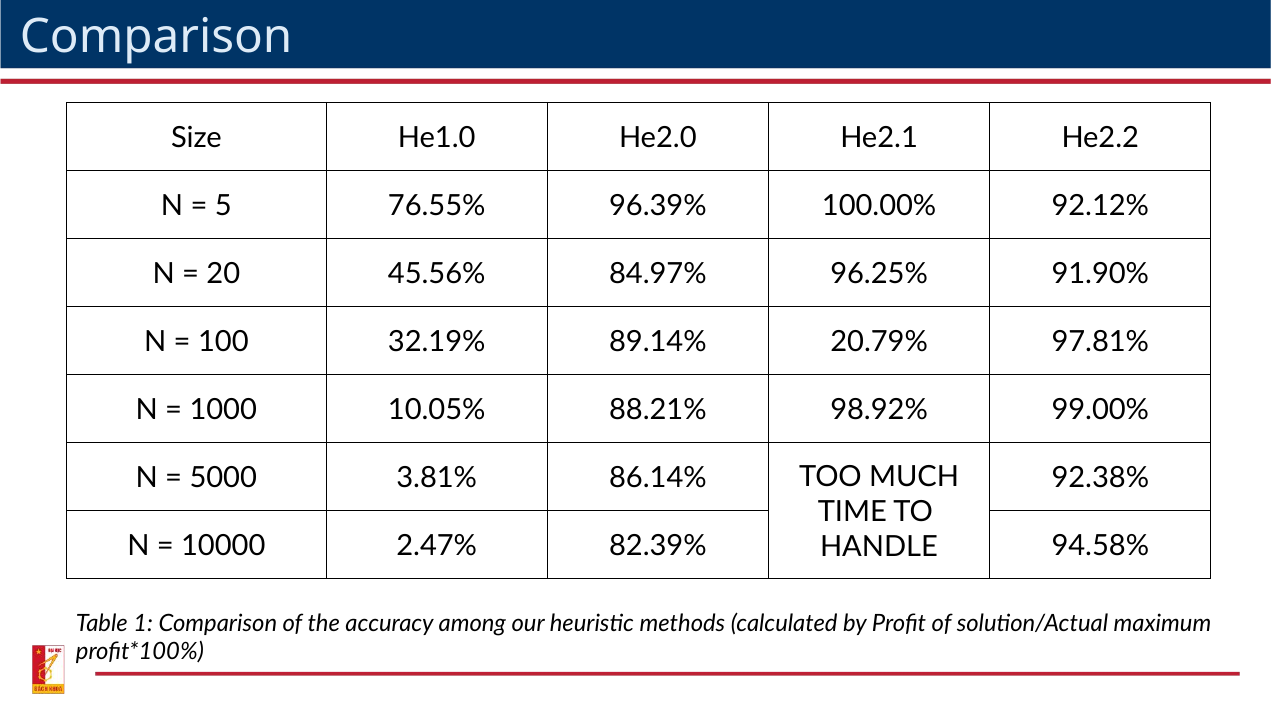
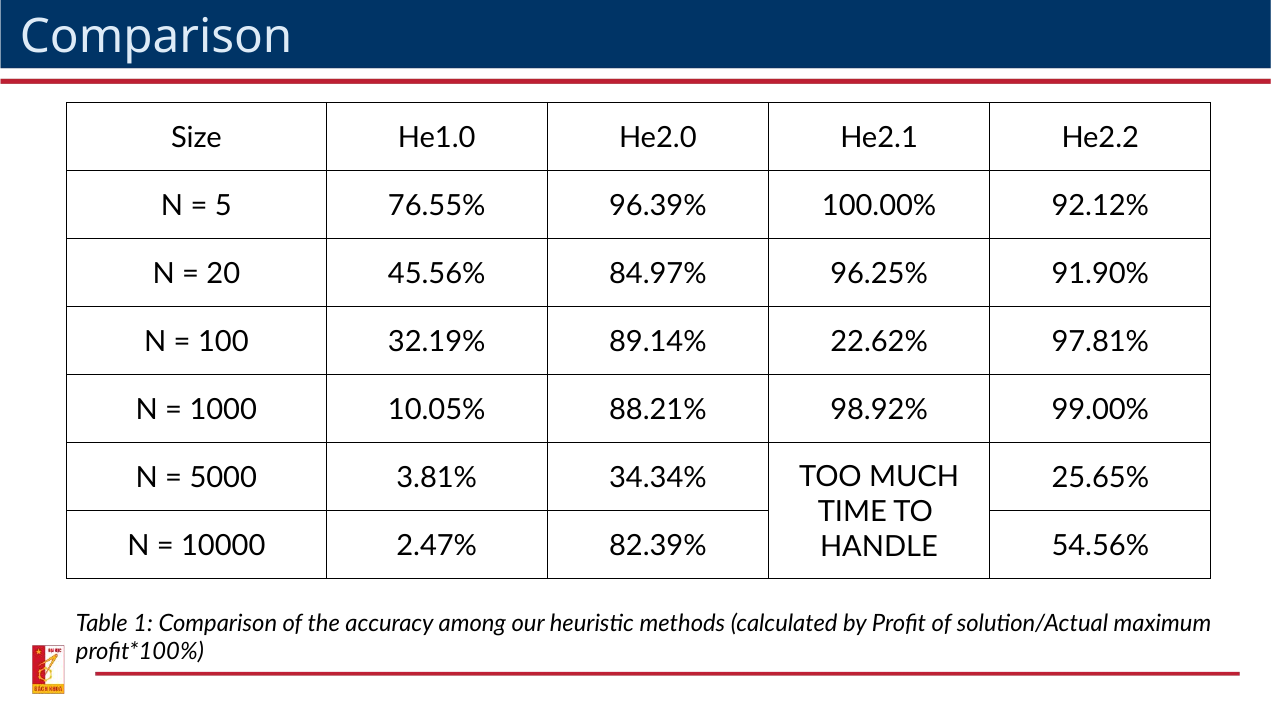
20.79%: 20.79% -> 22.62%
86.14%: 86.14% -> 34.34%
92.38%: 92.38% -> 25.65%
94.58%: 94.58% -> 54.56%
